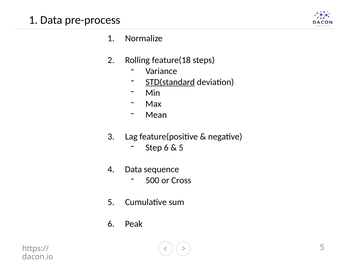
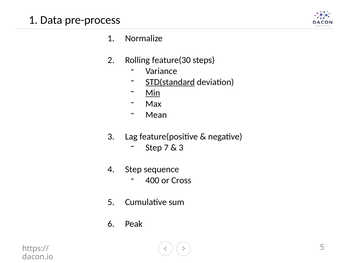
feature(18: feature(18 -> feature(30
Min underline: none -> present
Step 6: 6 -> 7
5 at (181, 147): 5 -> 3
Data at (133, 169): Data -> Step
500: 500 -> 400
